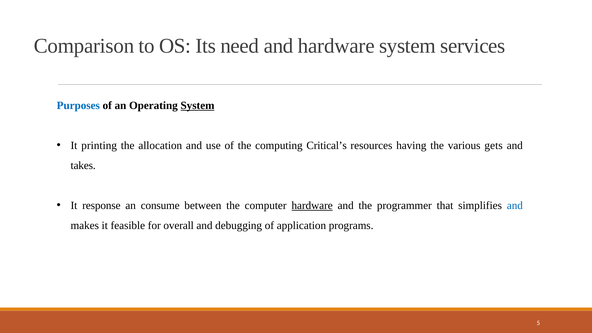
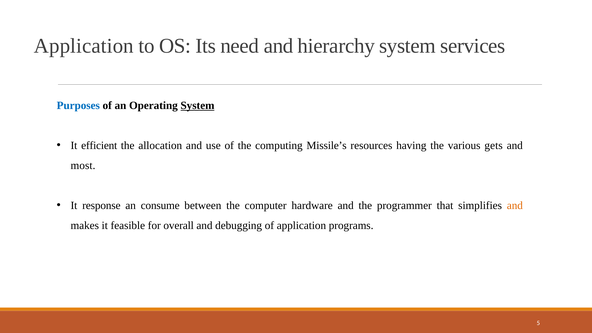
Comparison at (84, 46): Comparison -> Application
and hardware: hardware -> hierarchy
printing: printing -> efficient
Critical’s: Critical’s -> Missile’s
takes: takes -> most
hardware at (312, 206) underline: present -> none
and at (515, 206) colour: blue -> orange
